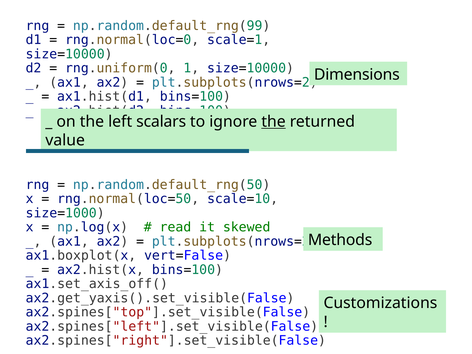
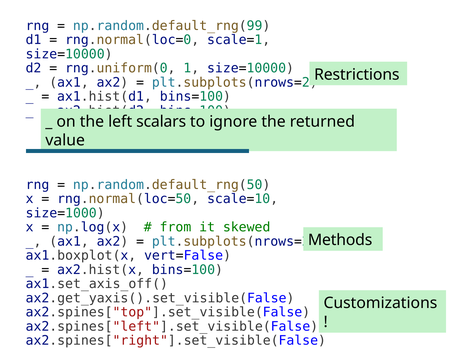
Dimensions: Dimensions -> Restrictions
the at (274, 122) underline: present -> none
read: read -> from
